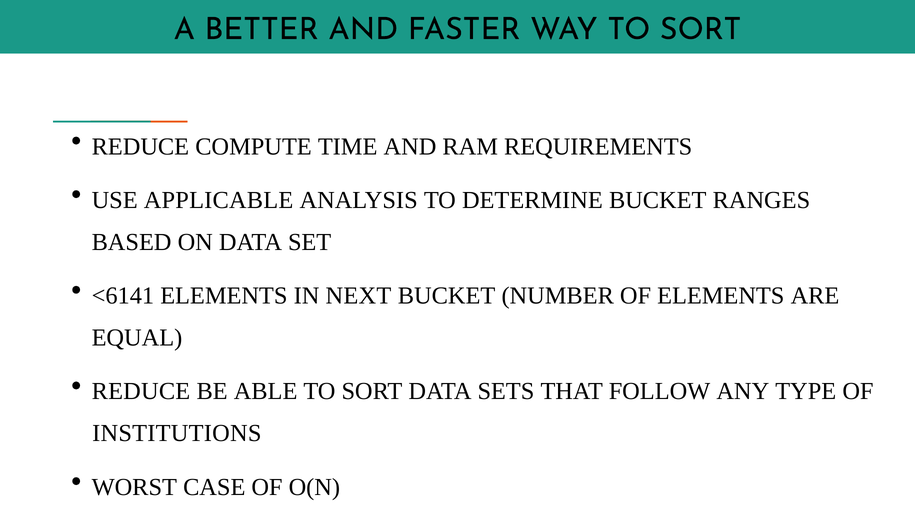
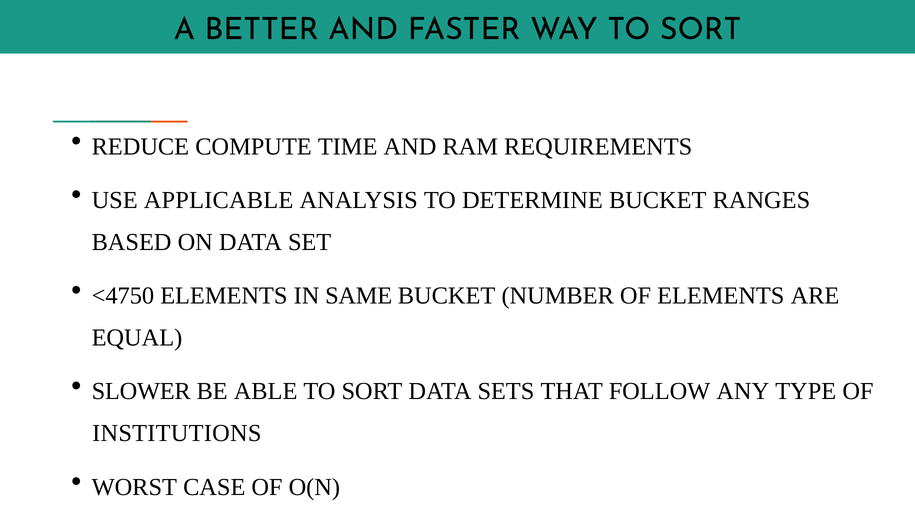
<6141: <6141 -> <4750
NEXT: NEXT -> SAME
REDUCE at (141, 391): REDUCE -> SLOWER
